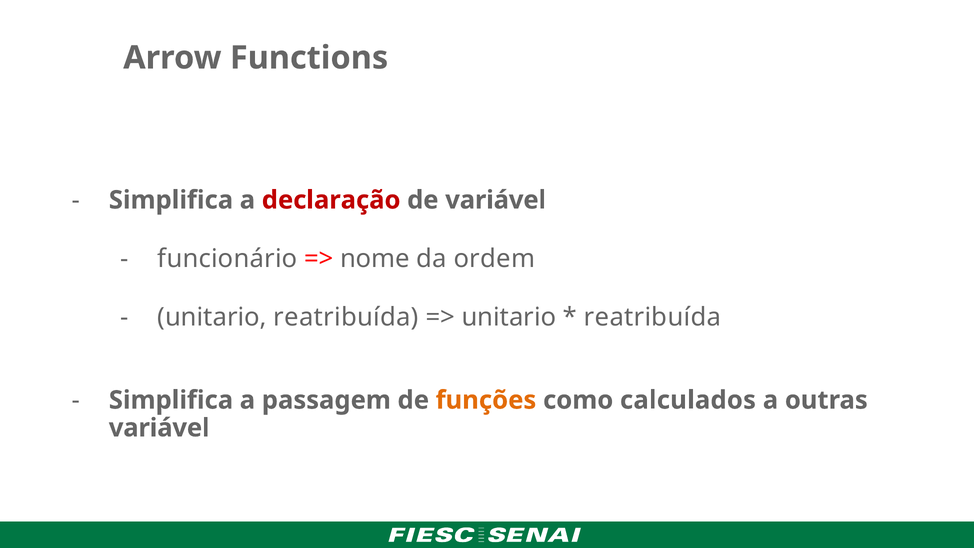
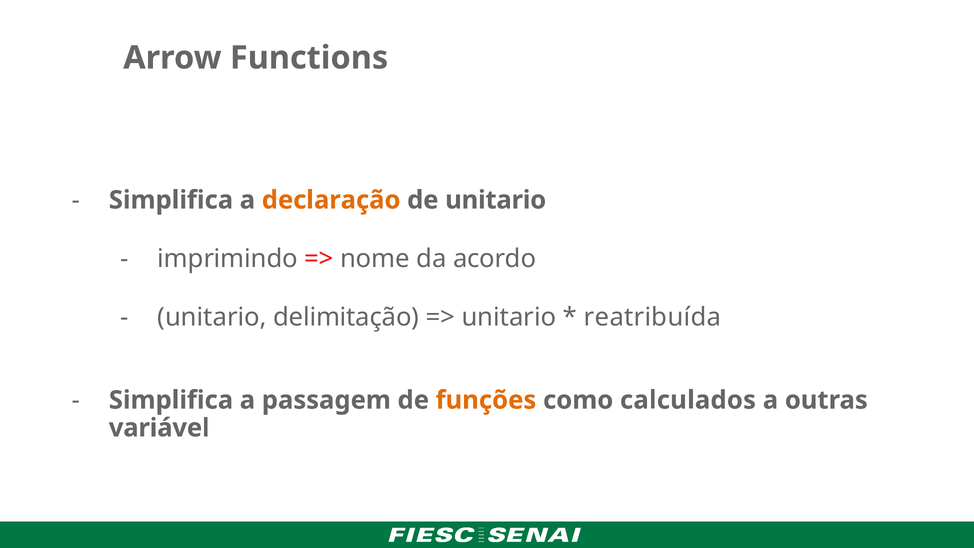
declaração colour: red -> orange
de variável: variável -> unitario
funcionário: funcionário -> imprimindo
ordem: ordem -> acordo
unitario reatribuída: reatribuída -> delimitação
